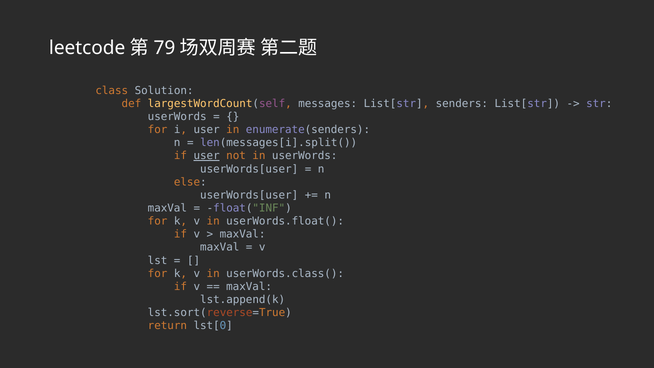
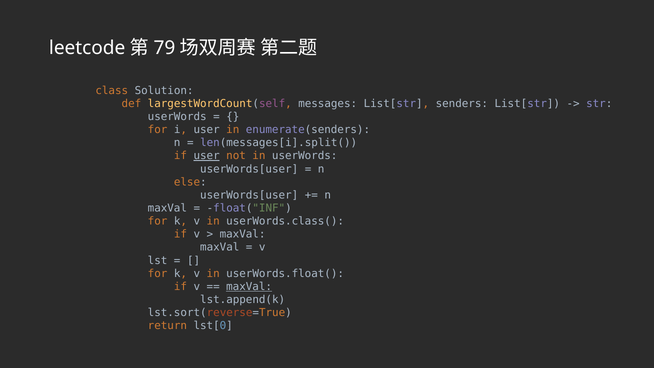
userWords.float(: userWords.float( -> userWords.class(
userWords.class(: userWords.class( -> userWords.float(
maxVal at (249, 287) underline: none -> present
